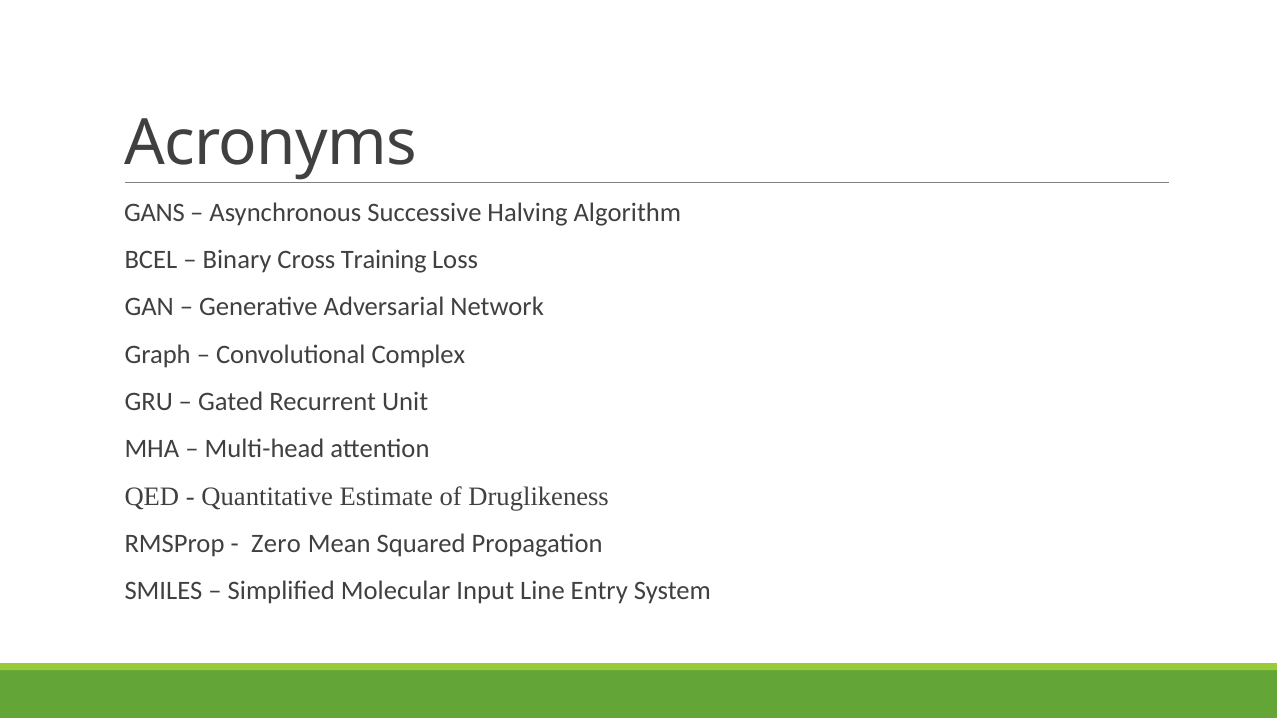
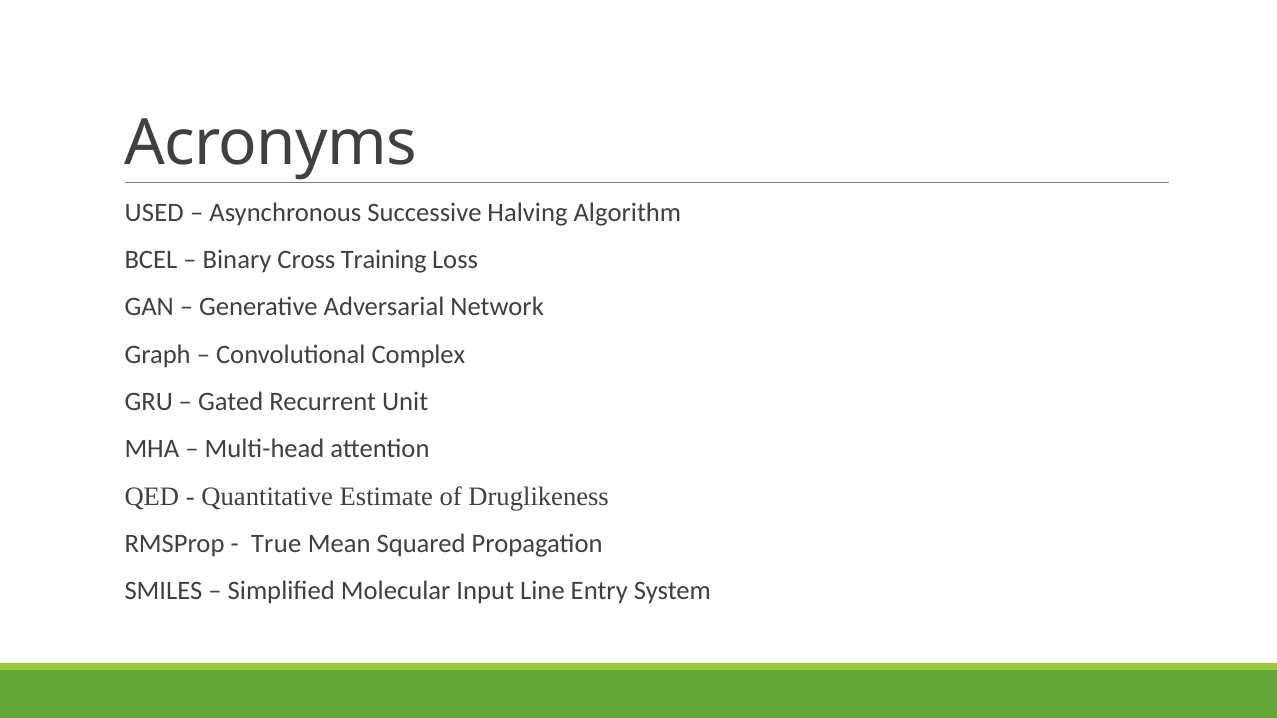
GANS: GANS -> USED
Zero: Zero -> True
